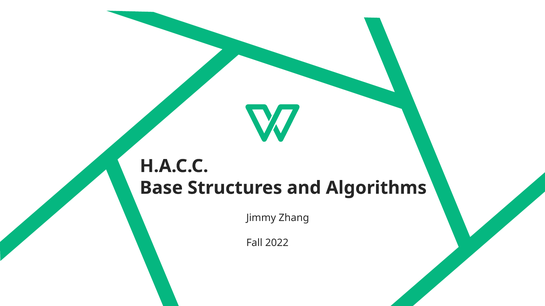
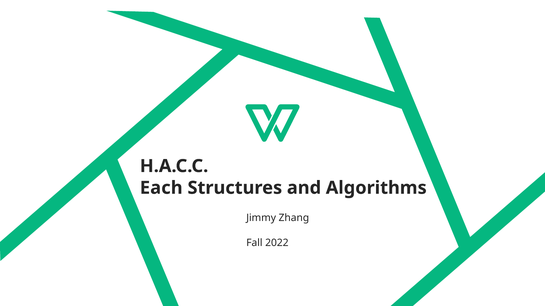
Base: Base -> Each
